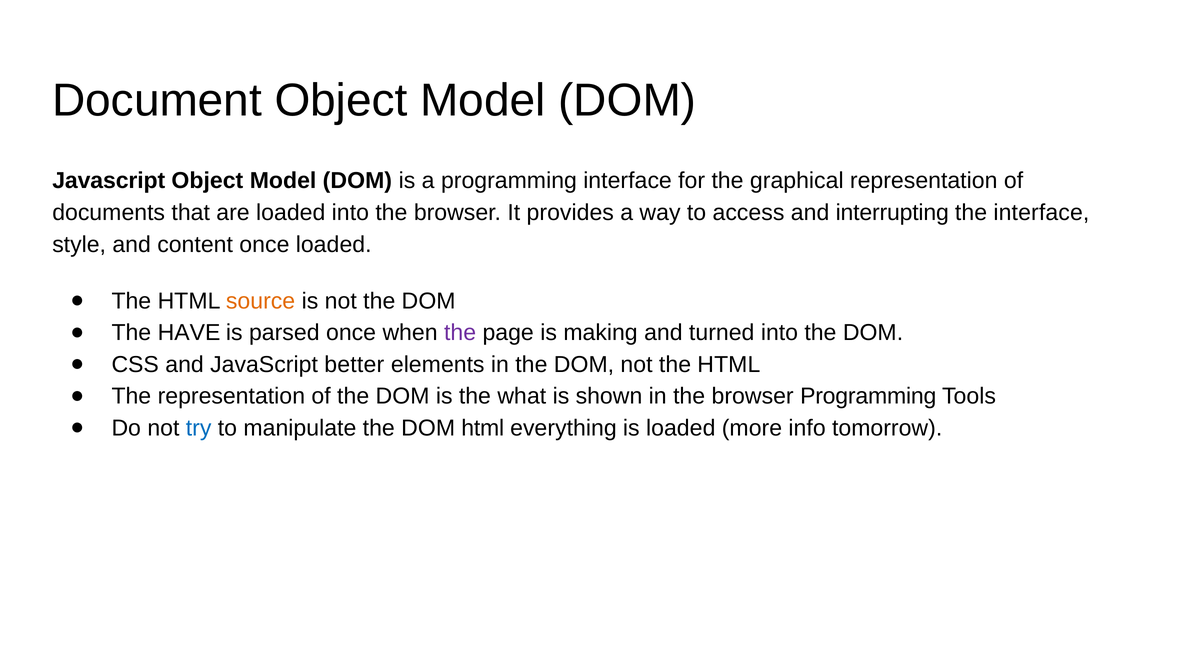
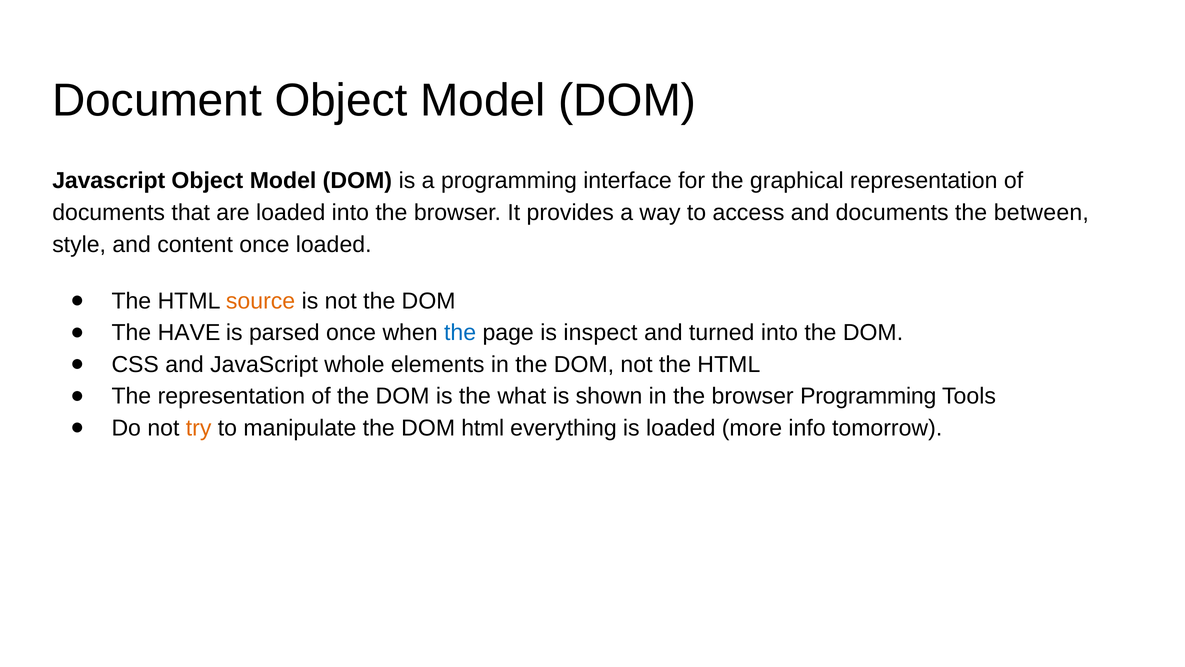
and interrupting: interrupting -> documents
the interface: interface -> between
the at (460, 332) colour: purple -> blue
making: making -> inspect
better: better -> whole
try colour: blue -> orange
